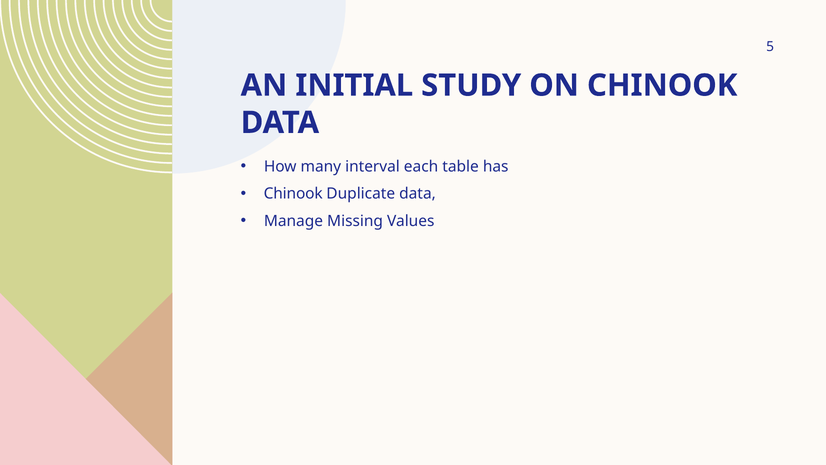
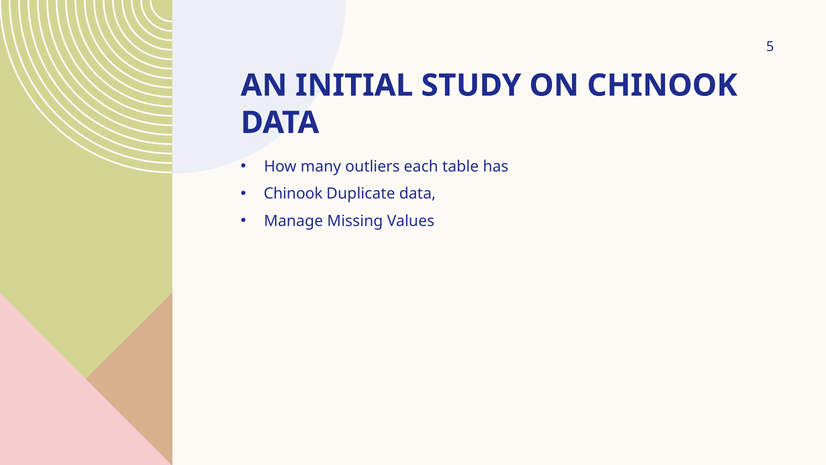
interval: interval -> outliers
